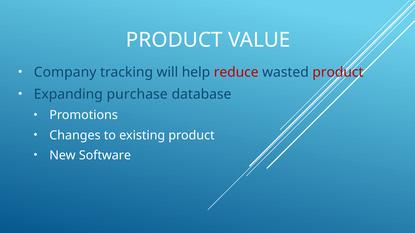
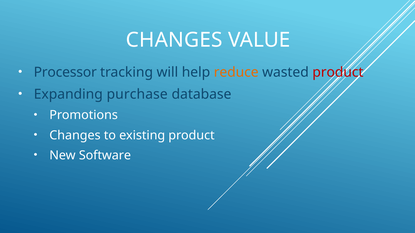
PRODUCT at (174, 40): PRODUCT -> CHANGES
Company: Company -> Processor
reduce colour: red -> orange
